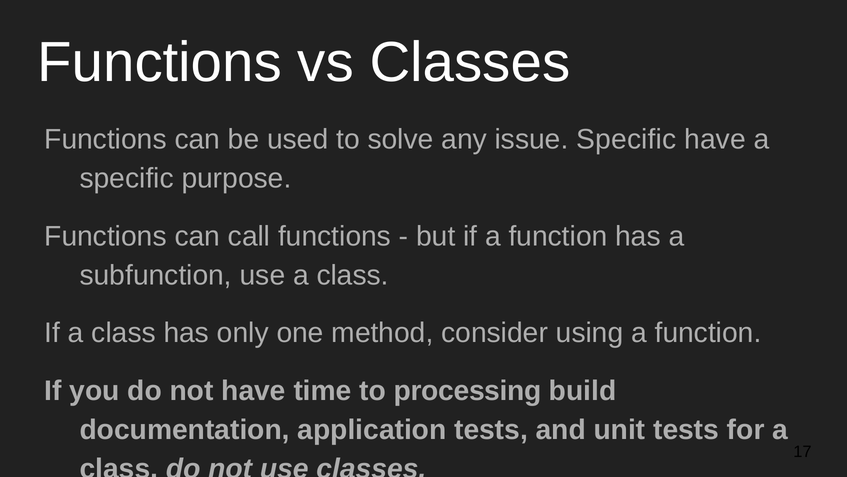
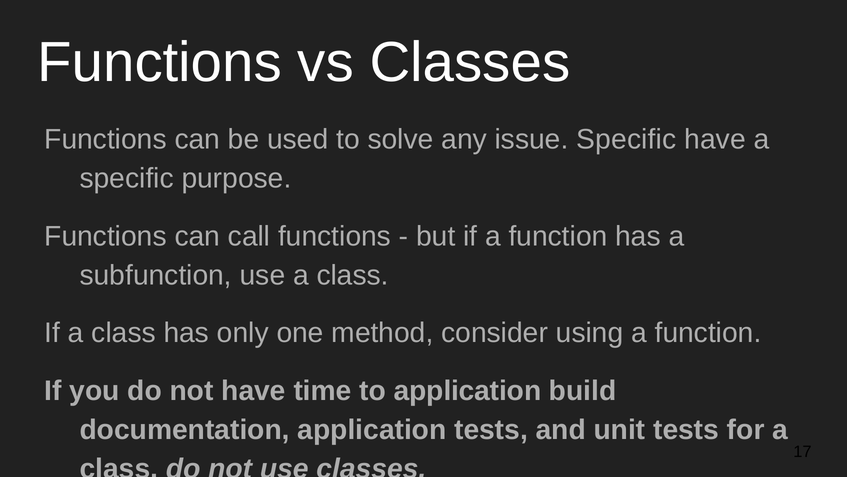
to processing: processing -> application
